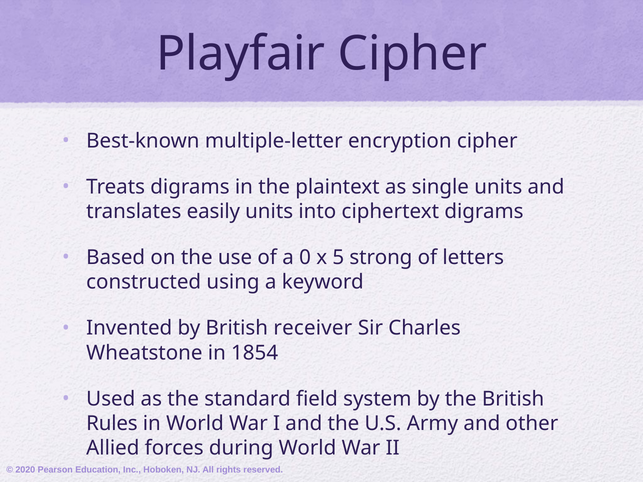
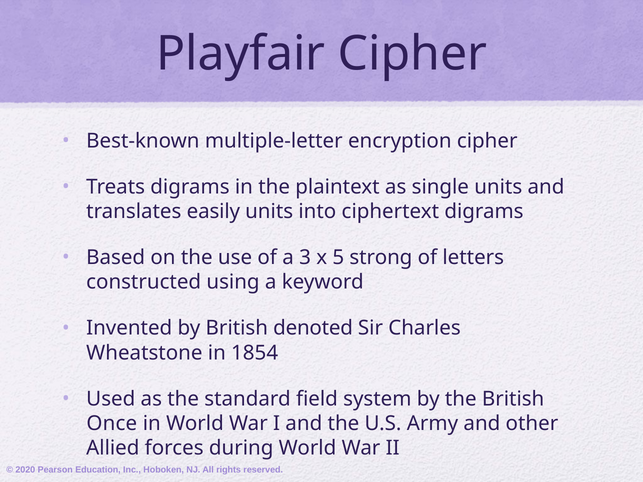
0: 0 -> 3
receiver: receiver -> denoted
Rules: Rules -> Once
